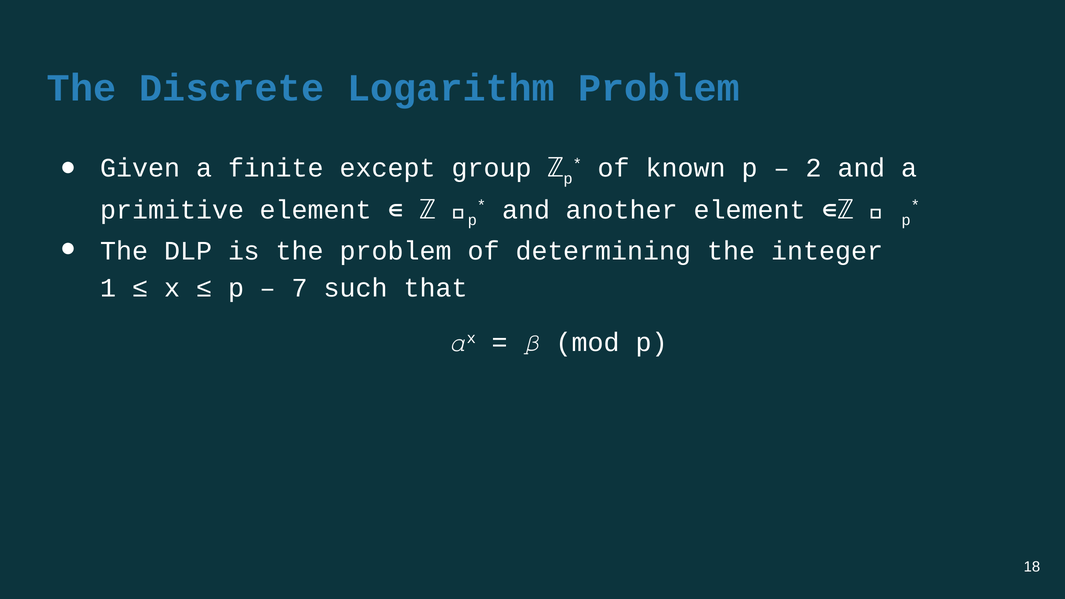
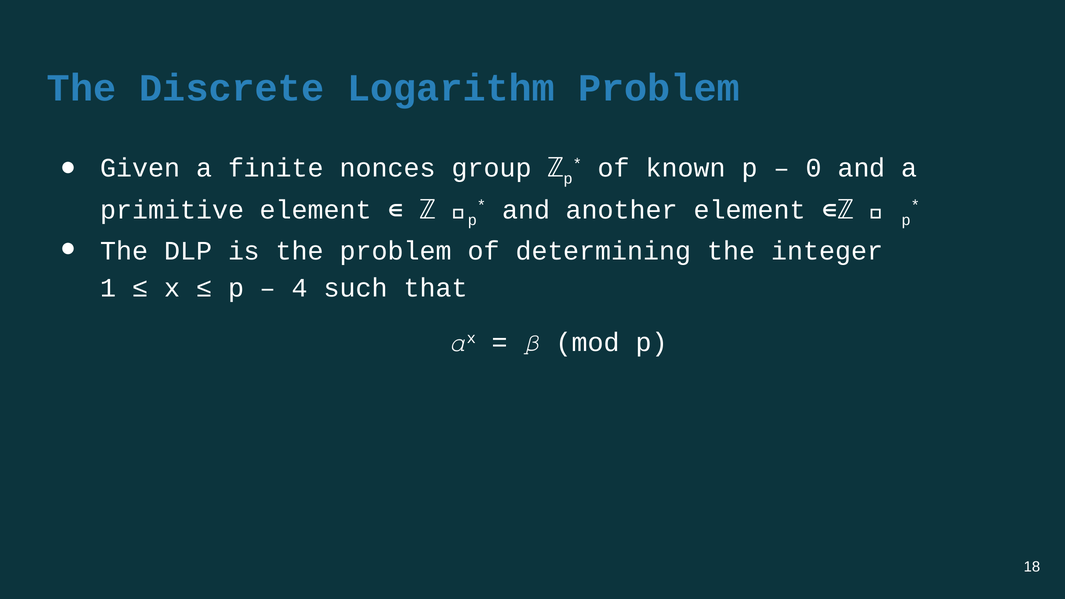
except: except -> nonces
2: 2 -> 0
7: 7 -> 4
